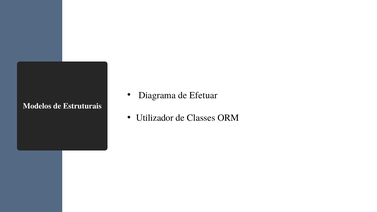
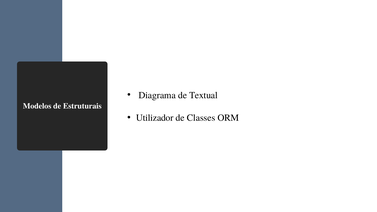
Efetuar: Efetuar -> Textual
